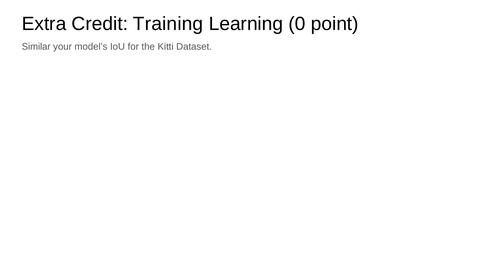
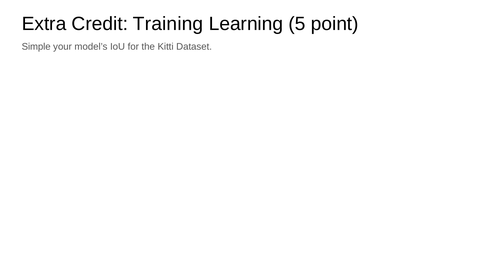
0: 0 -> 5
Similar: Similar -> Simple
